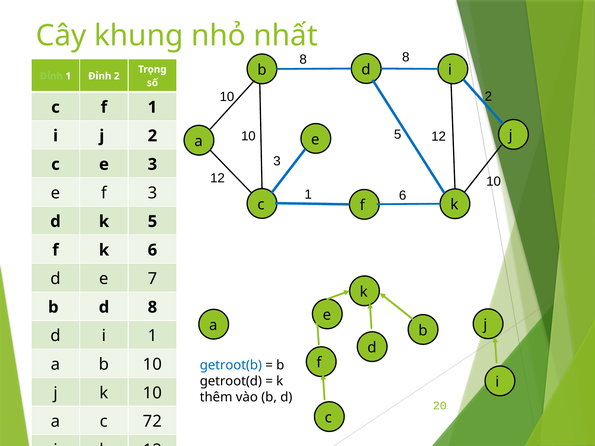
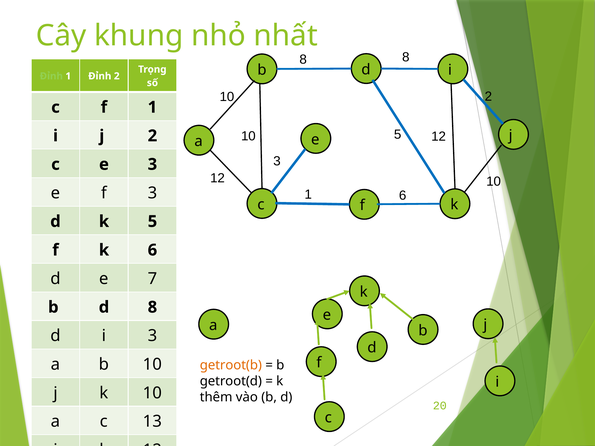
i 1: 1 -> 3
getroot(b colour: blue -> orange
72: 72 -> 13
